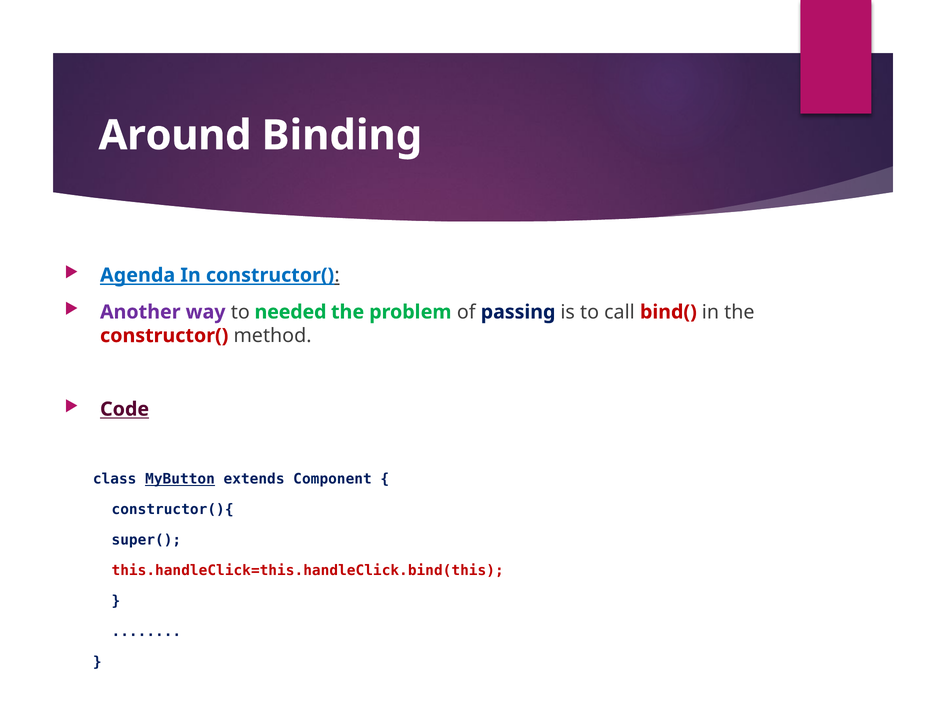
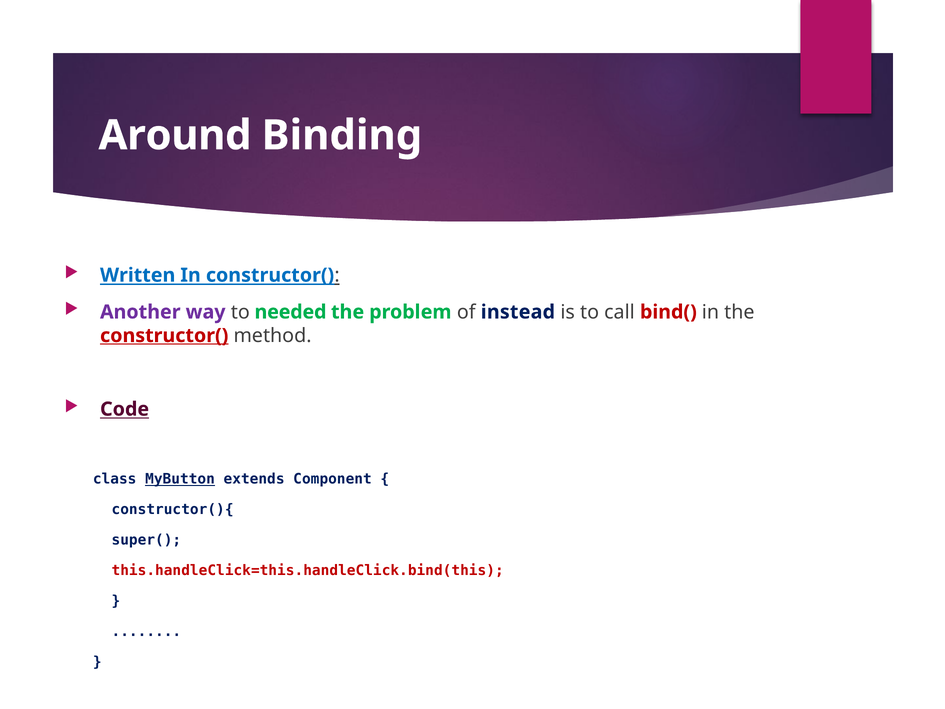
Agenda: Agenda -> Written
passing: passing -> instead
constructor( at (164, 336) underline: none -> present
